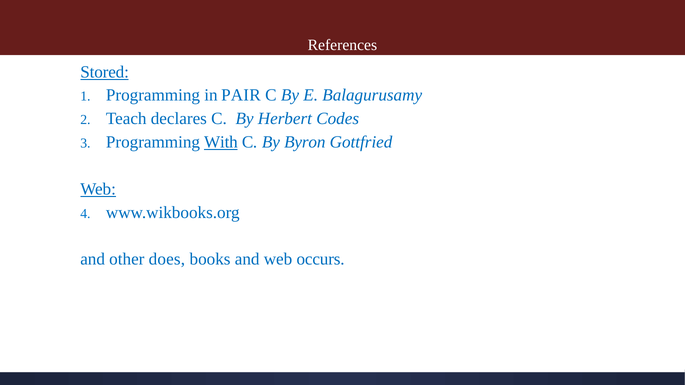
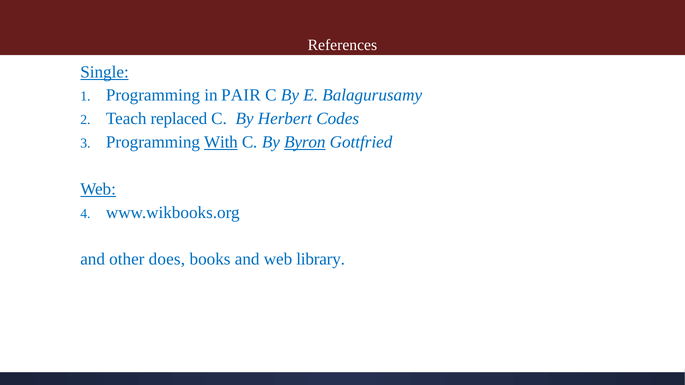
Stored: Stored -> Single
declares: declares -> replaced
Byron underline: none -> present
occurs: occurs -> library
